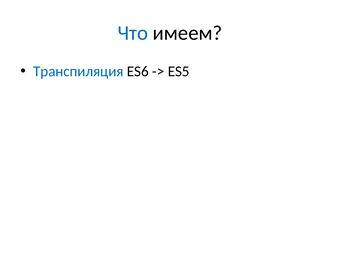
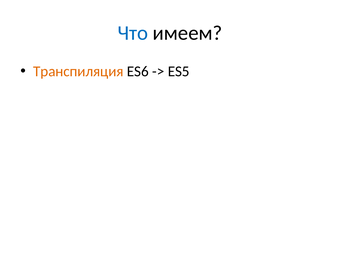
Транспиляция colour: blue -> orange
